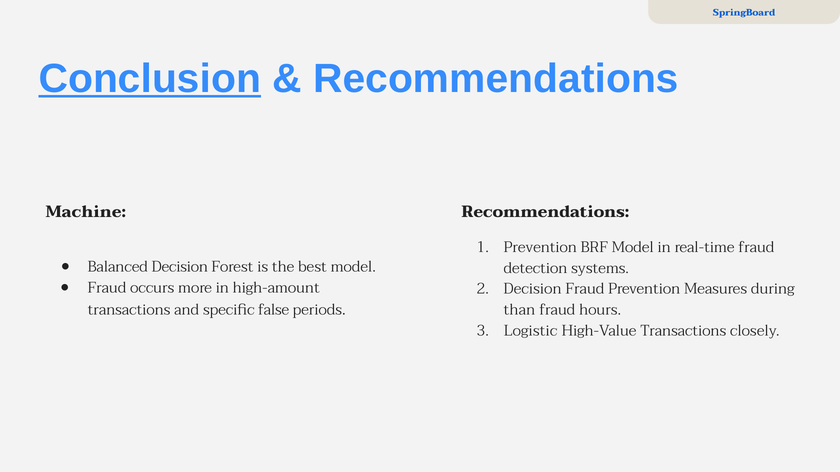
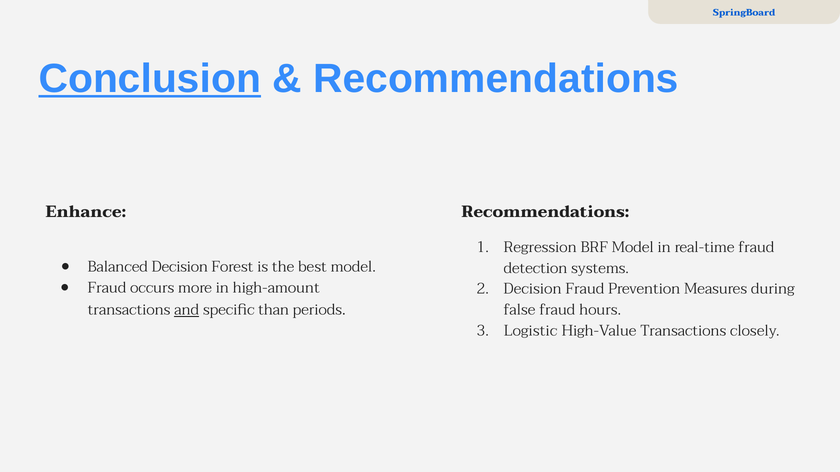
Machine: Machine -> Enhance
Prevention at (540, 247): Prevention -> Regression
than: than -> false
and underline: none -> present
false: false -> than
